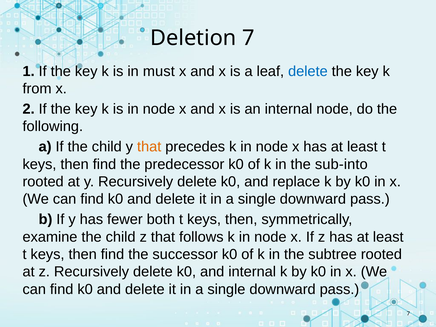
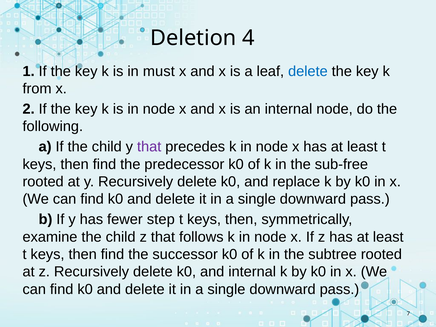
Deletion 7: 7 -> 4
that at (149, 147) colour: orange -> purple
sub-into: sub-into -> sub-free
both: both -> step
